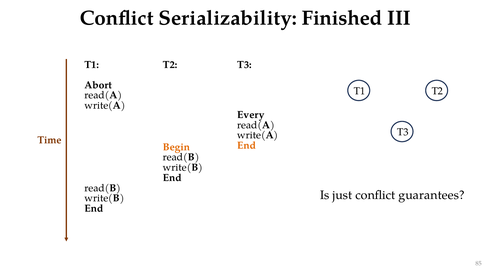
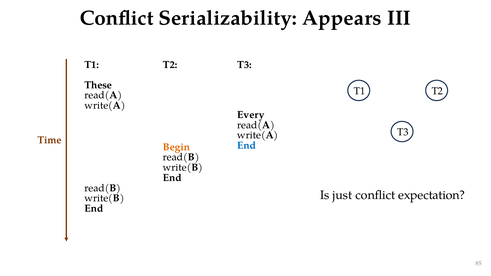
Finished: Finished -> Appears
Abort: Abort -> These
End at (247, 146) colour: orange -> blue
guarantees: guarantees -> expectation
